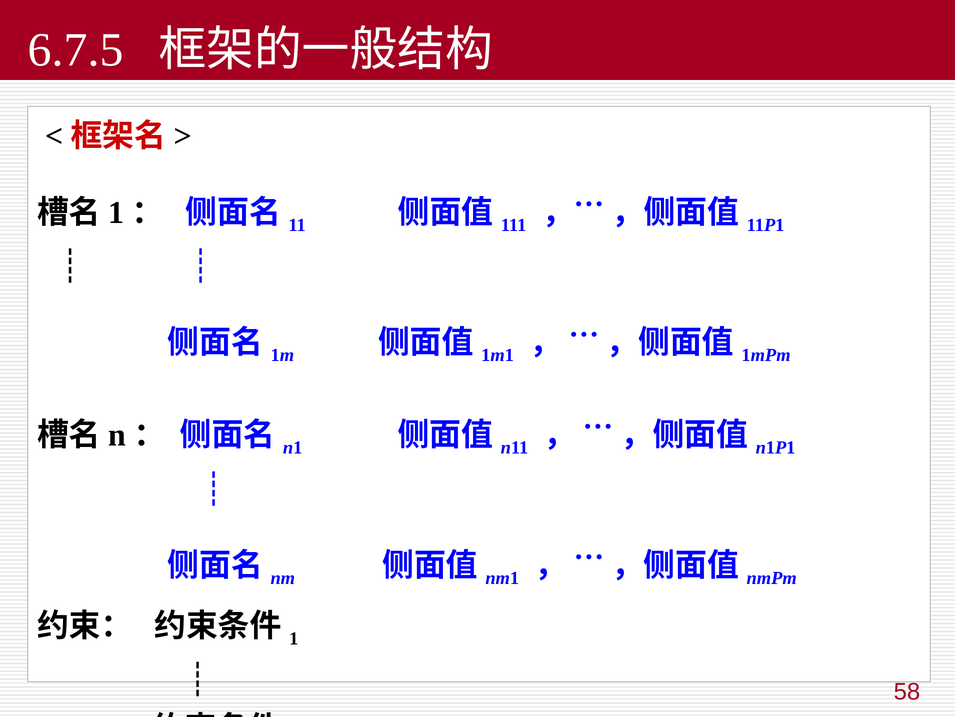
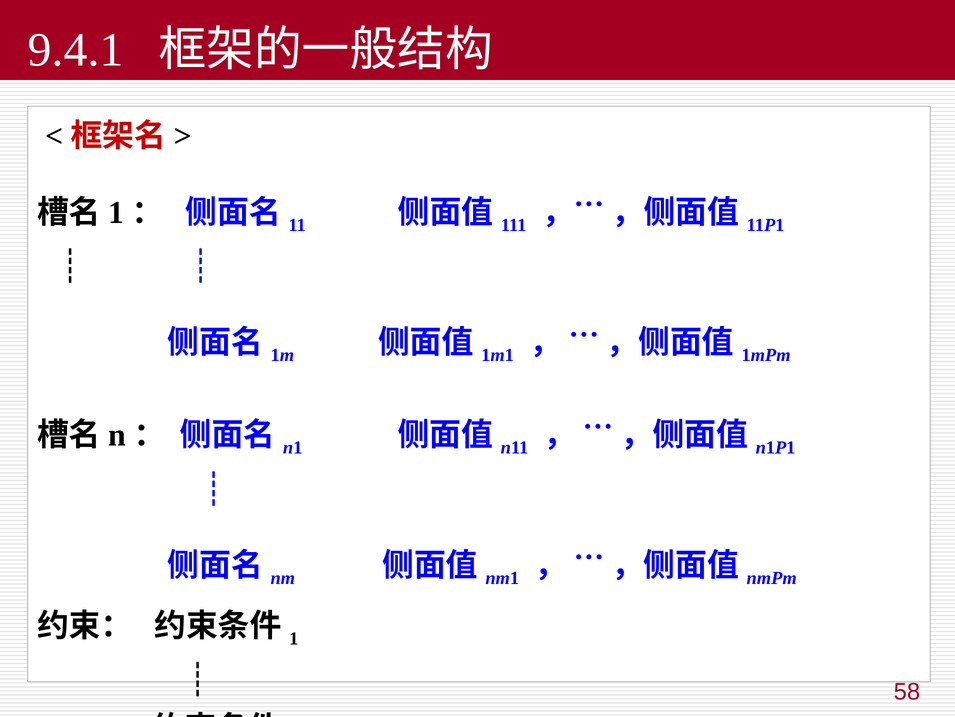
6.7.5: 6.7.5 -> 9.4.1
